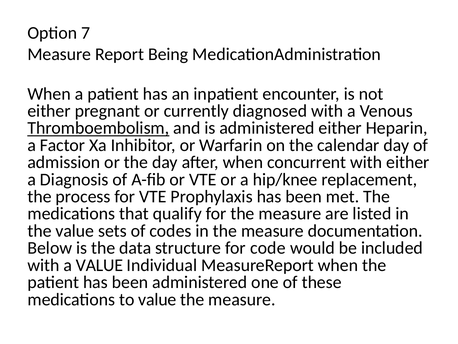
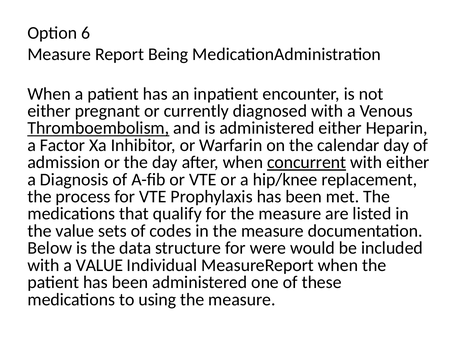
7: 7 -> 6
concurrent underline: none -> present
code: code -> were
to value: value -> using
